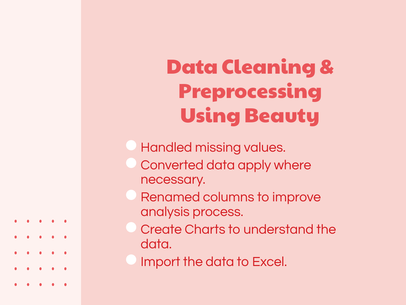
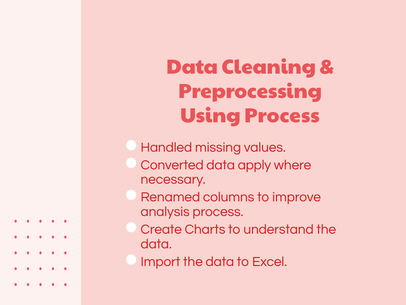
Using Beauty: Beauty -> Process
